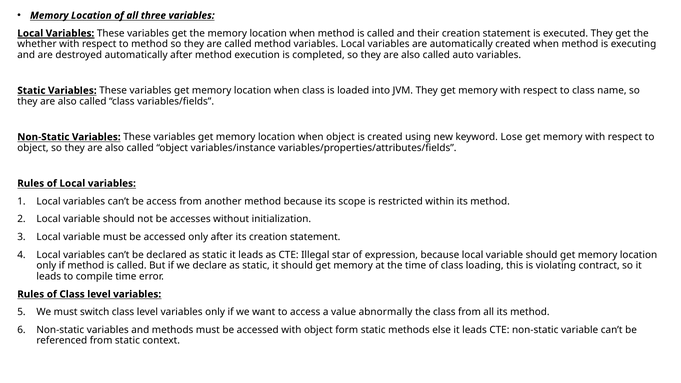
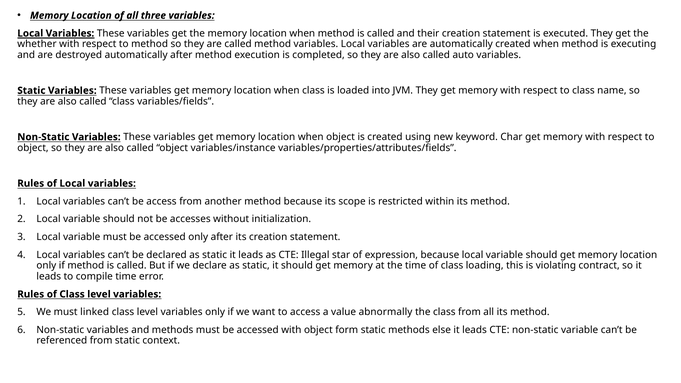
Lose: Lose -> Char
switch: switch -> linked
